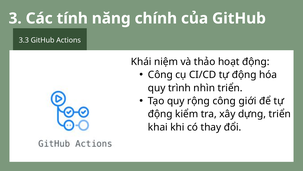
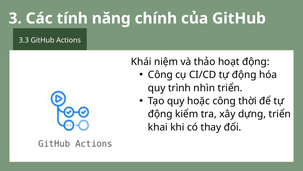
rộng: rộng -> hoặc
giới: giới -> thời
